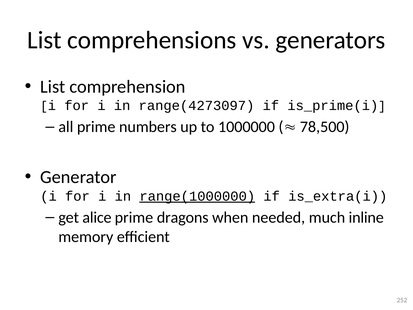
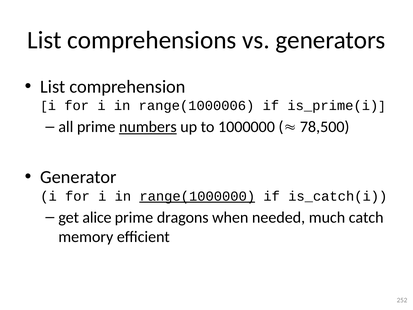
range(4273097: range(4273097 -> range(1000006
numbers underline: none -> present
is_extra(i: is_extra(i -> is_catch(i
inline: inline -> catch
